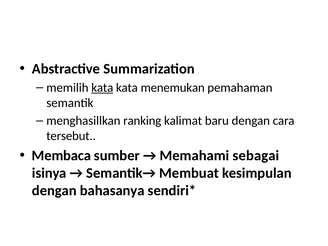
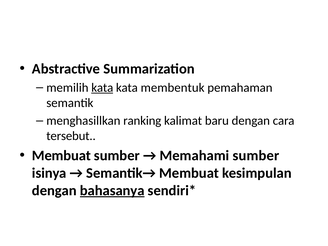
menemukan: menemukan -> membentuk
Membaca at (61, 155): Membaca -> Membuat
Memahami sebagai: sebagai -> sumber
bahasanya underline: none -> present
